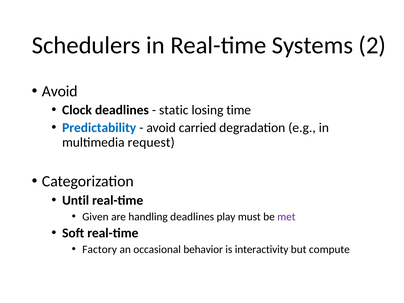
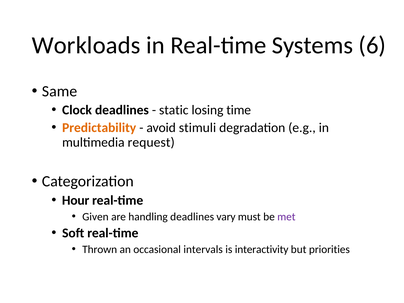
Schedulers: Schedulers -> Workloads
2: 2 -> 6
Avoid at (60, 91): Avoid -> Same
Predictability colour: blue -> orange
carried: carried -> stimuli
Until: Until -> Hour
play: play -> vary
Factory: Factory -> Thrown
behavior: behavior -> intervals
compute: compute -> priorities
